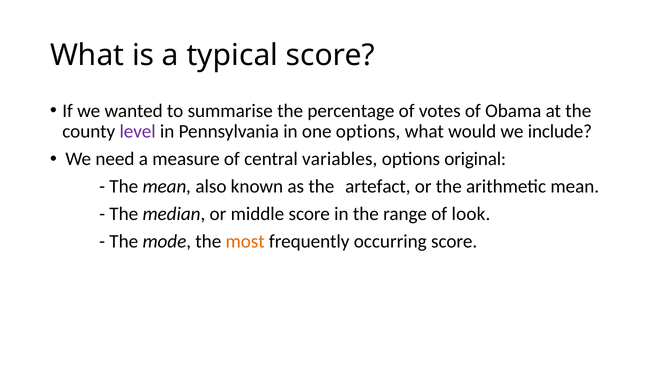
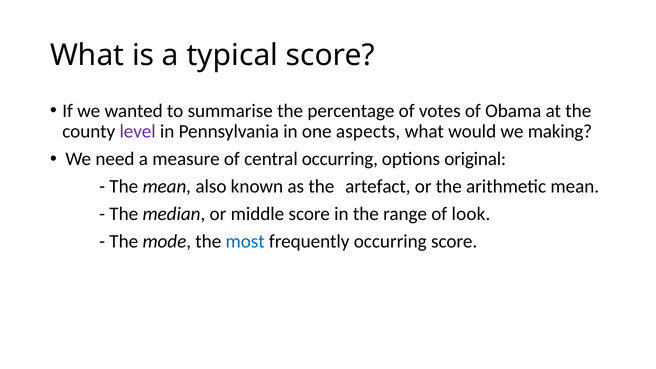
one options: options -> aspects
include: include -> making
central variables: variables -> occurring
most colour: orange -> blue
